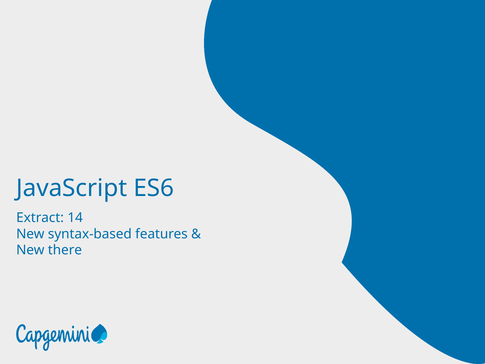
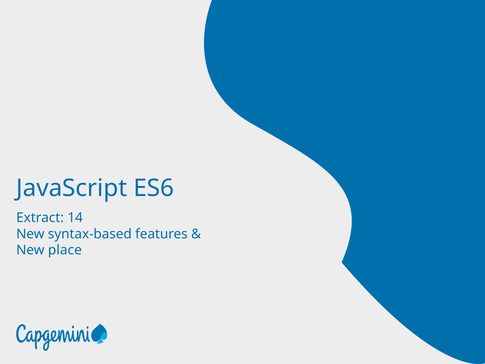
there: there -> place
